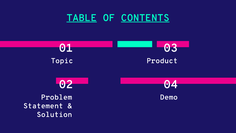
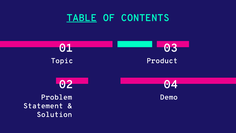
CONTENTS underline: present -> none
